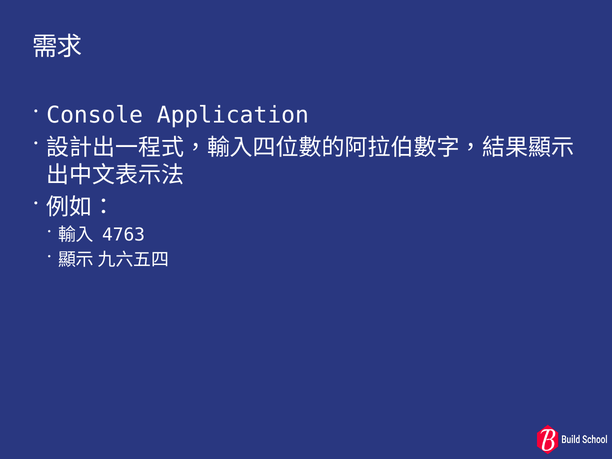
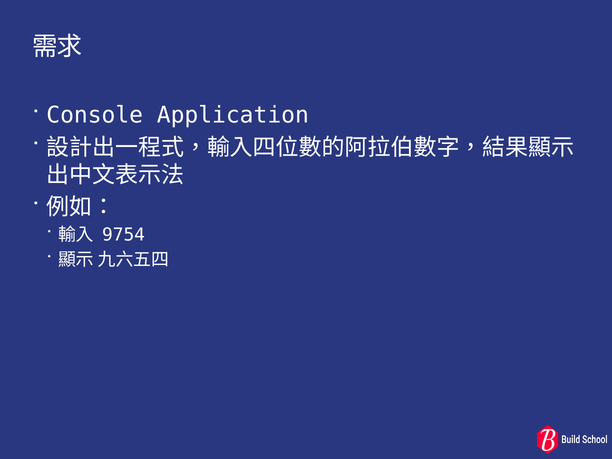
4763: 4763 -> 9754
